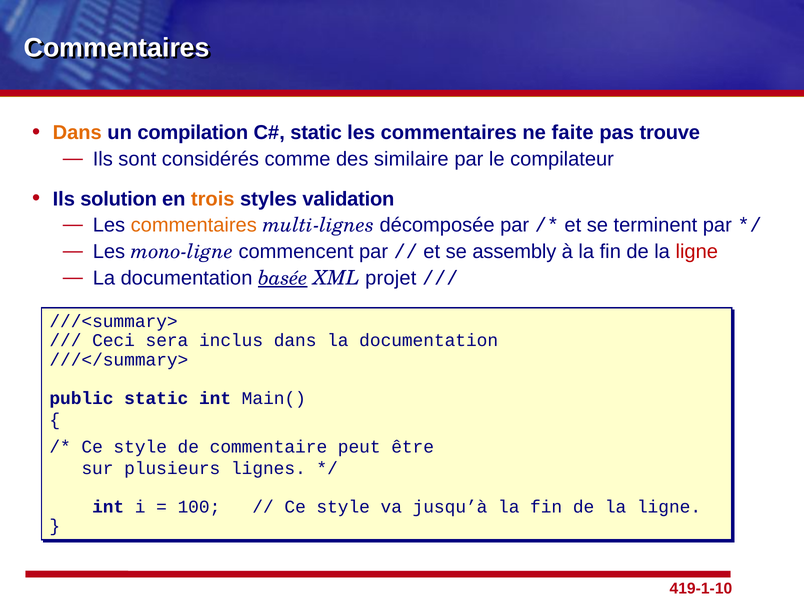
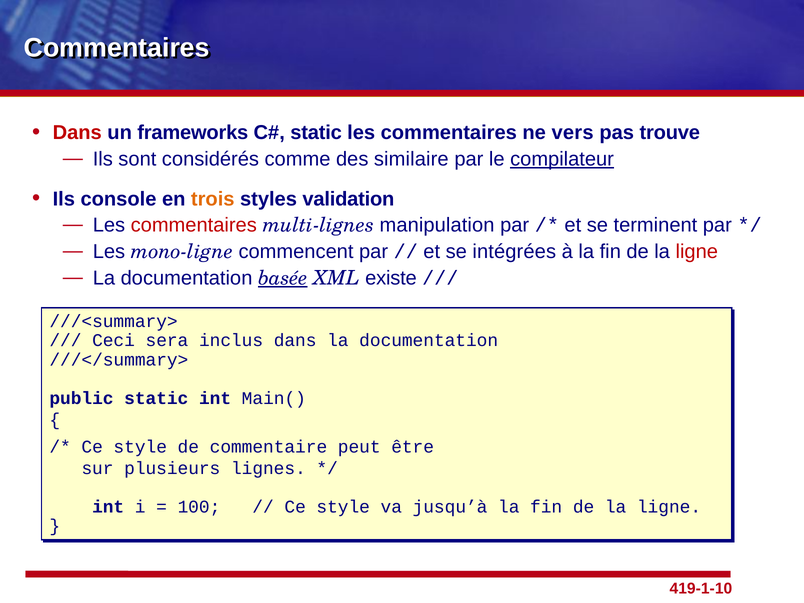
Dans at (77, 133) colour: orange -> red
compilation: compilation -> frameworks
faite: faite -> vers
compilateur underline: none -> present
solution: solution -> console
commentaires at (194, 225) colour: orange -> red
décomposée: décomposée -> manipulation
assembly: assembly -> intégrées
projet: projet -> existe
